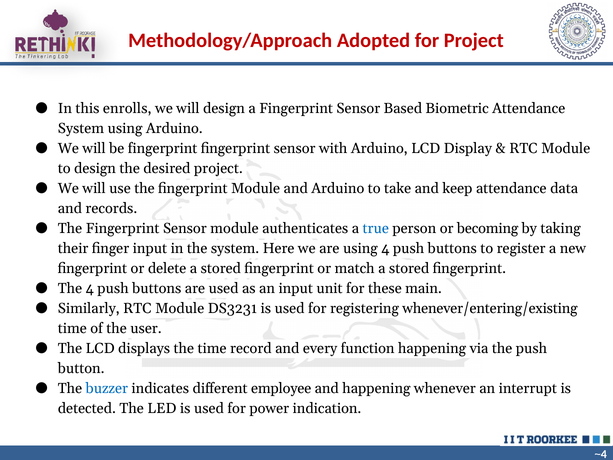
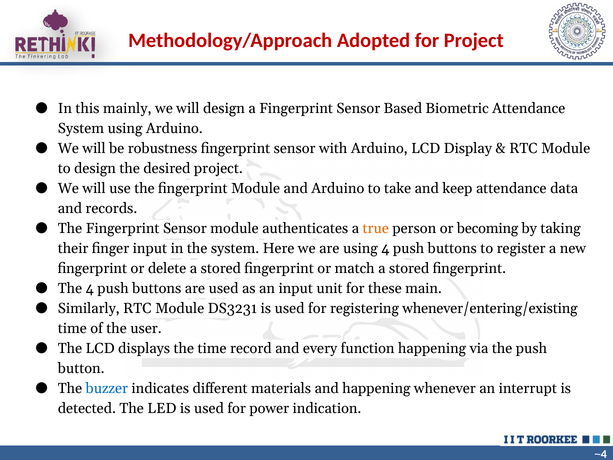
enrolls: enrolls -> mainly
be fingerprint: fingerprint -> robustness
true colour: blue -> orange
employee: employee -> materials
